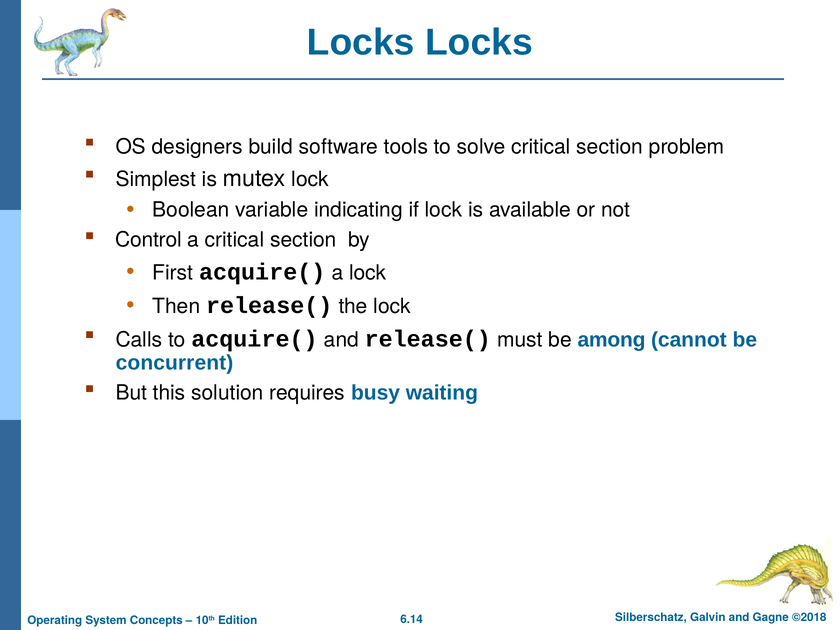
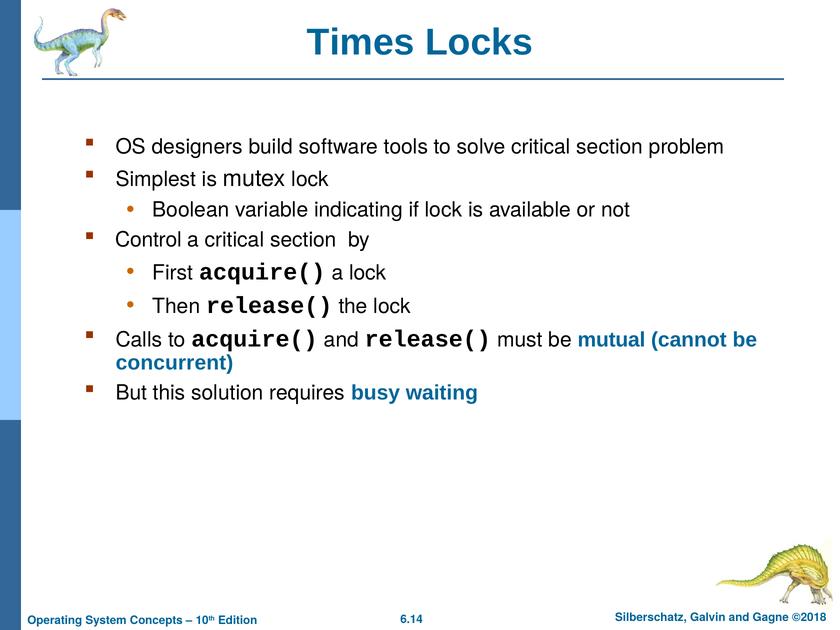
Locks at (361, 42): Locks -> Times
among: among -> mutual
